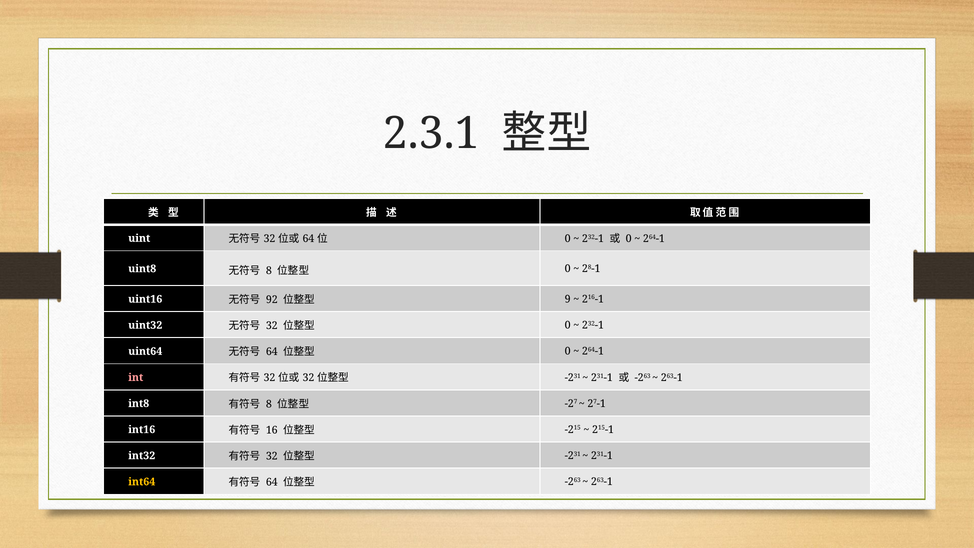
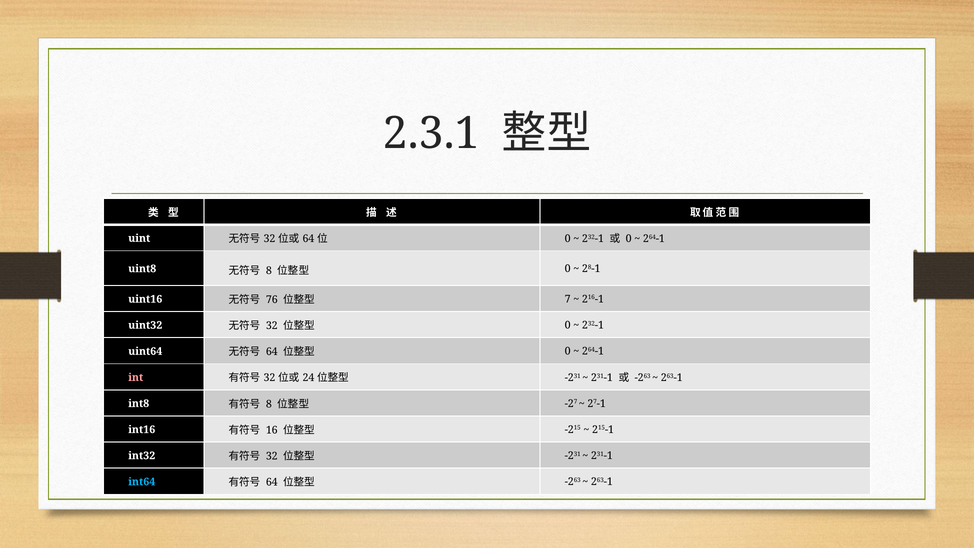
92: 92 -> 76
9: 9 -> 7
32 at (308, 378): 32 -> 24
int64 colour: yellow -> light blue
